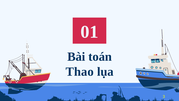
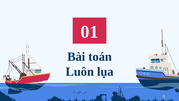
Thao: Thao -> Luôn
